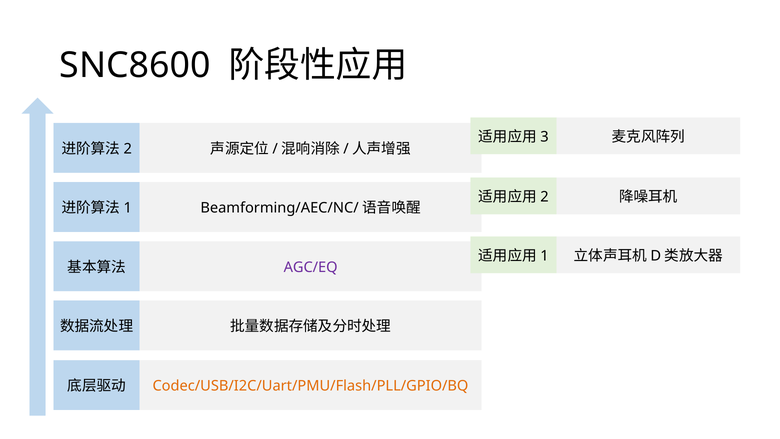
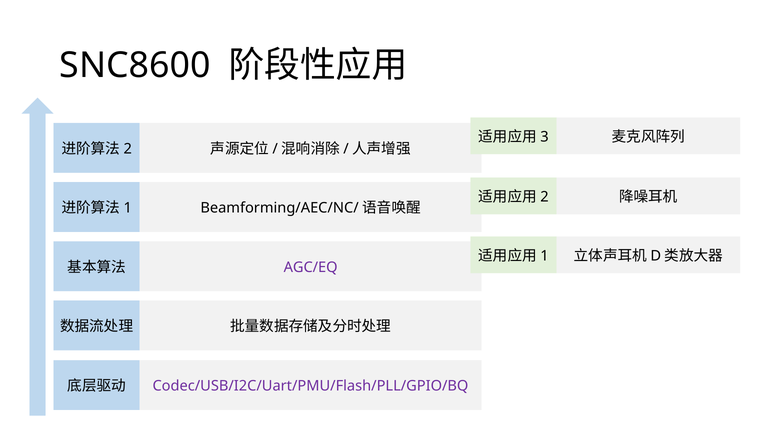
Codec/USB/I2C/Uart/PMU/Flash/PLL/GPIO/BQ colour: orange -> purple
